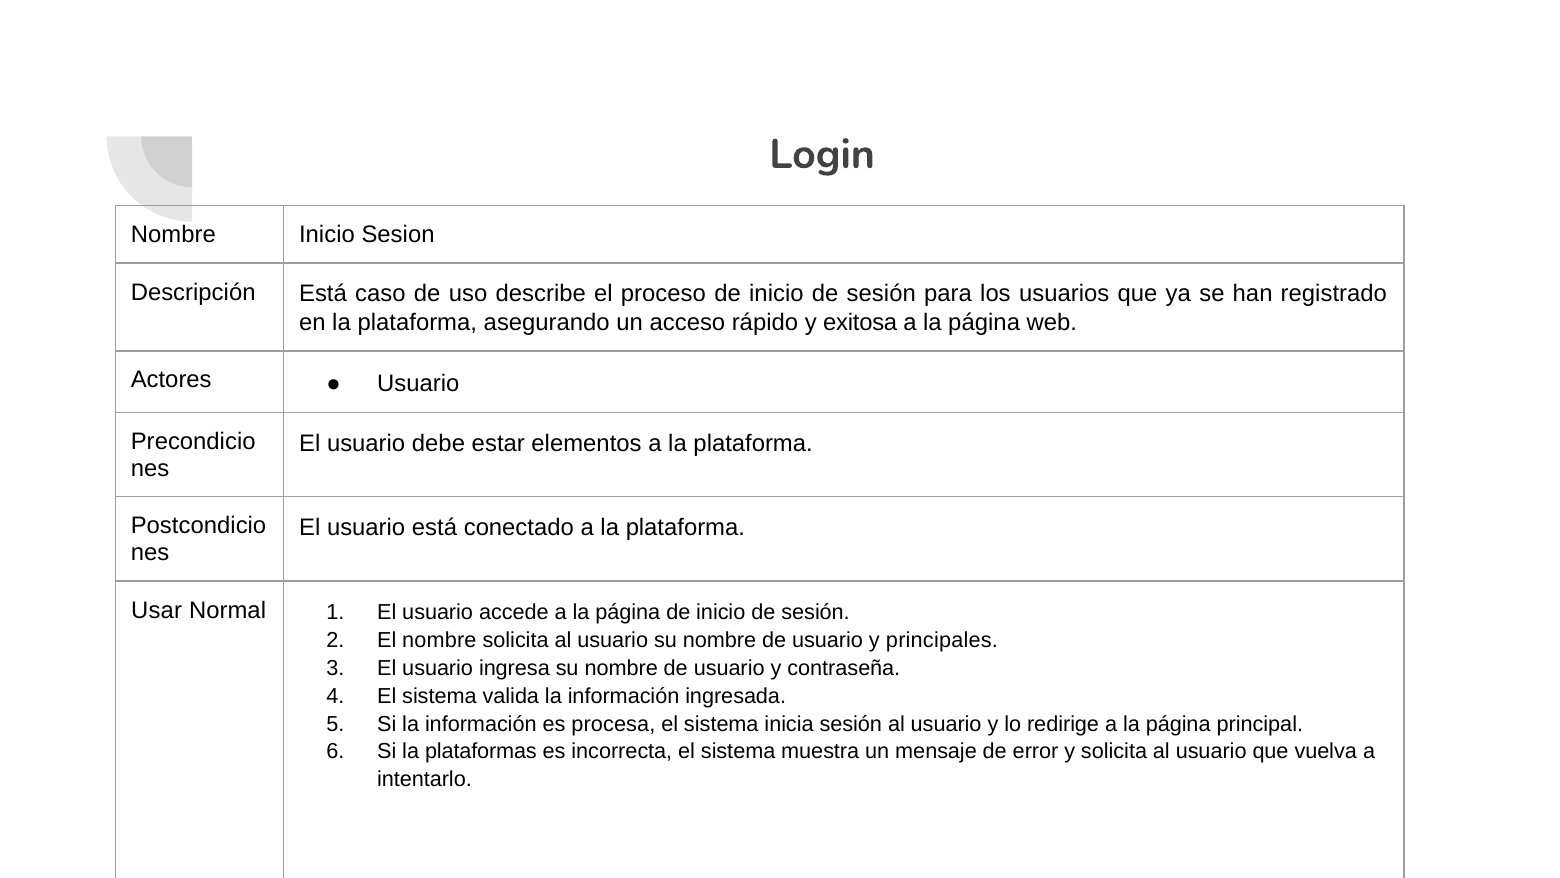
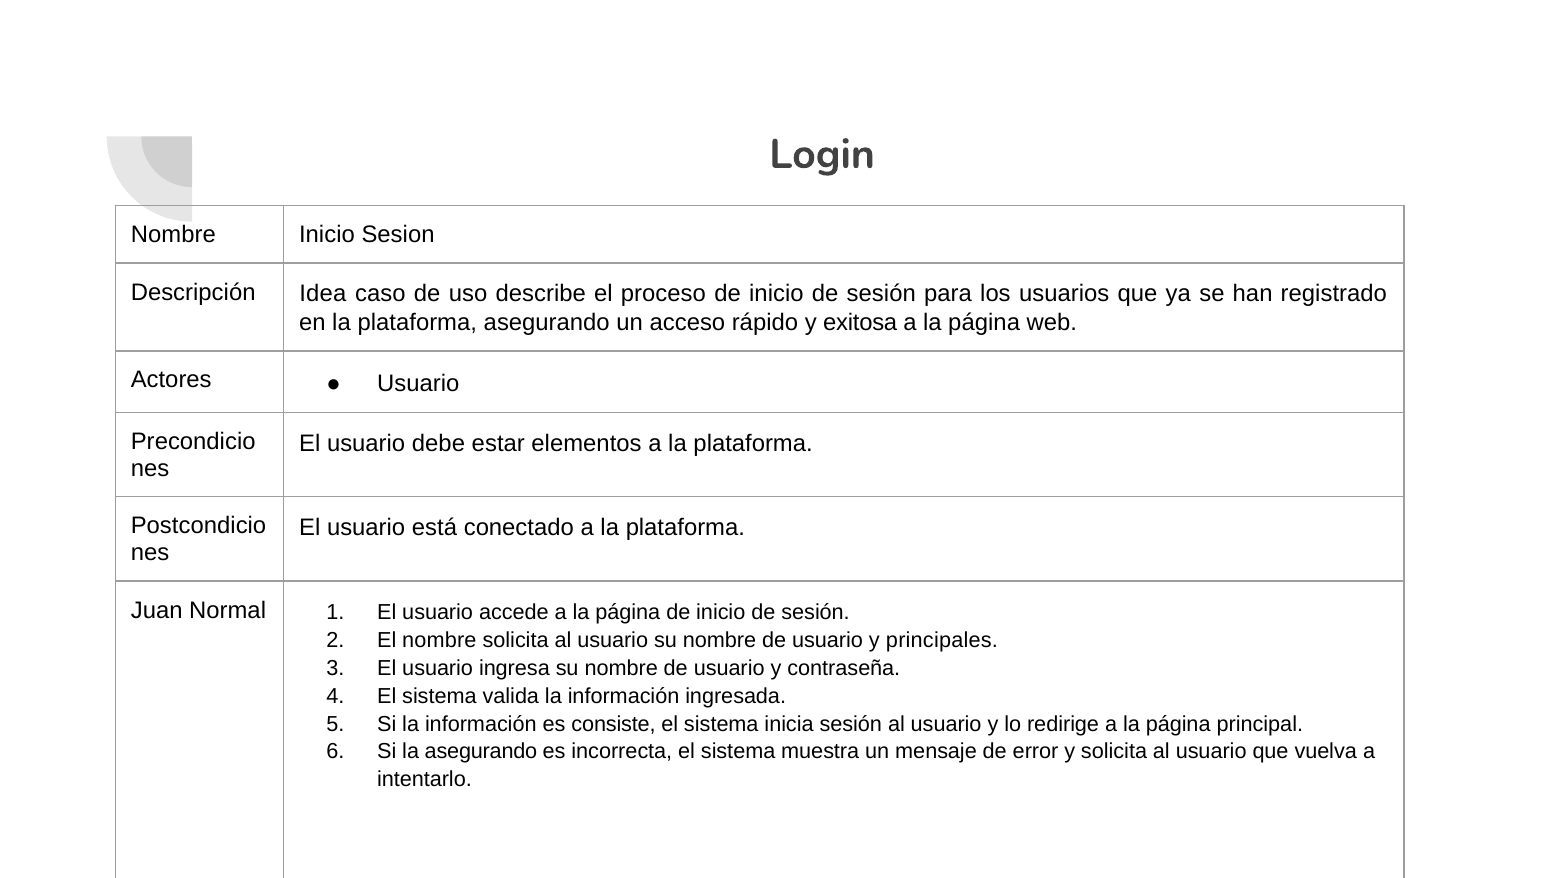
Descripción Está: Está -> Idea
Usar: Usar -> Juan
procesa: procesa -> consiste
la plataformas: plataformas -> asegurando
